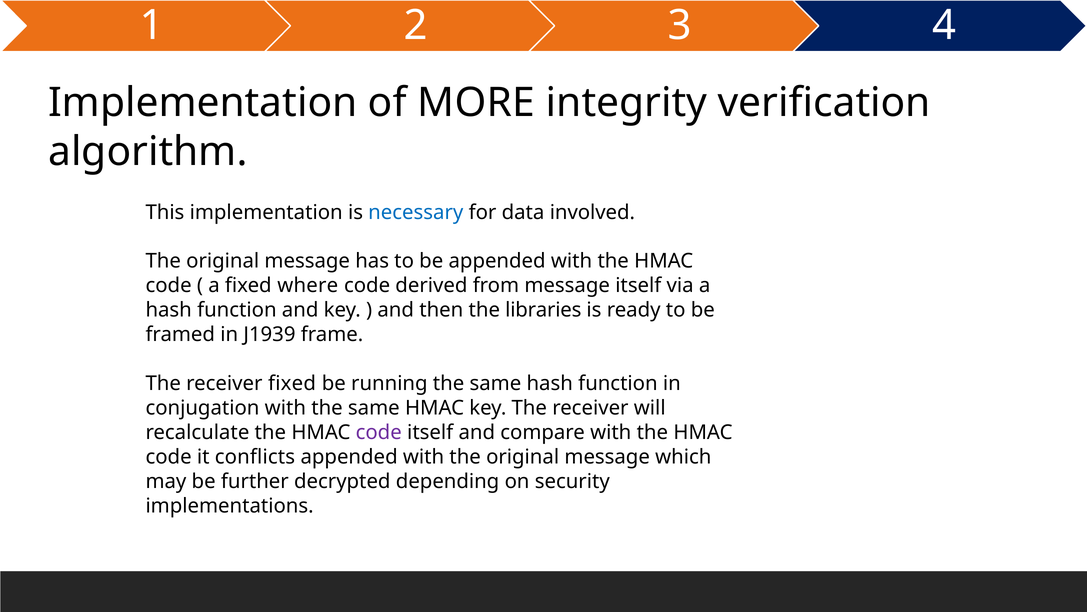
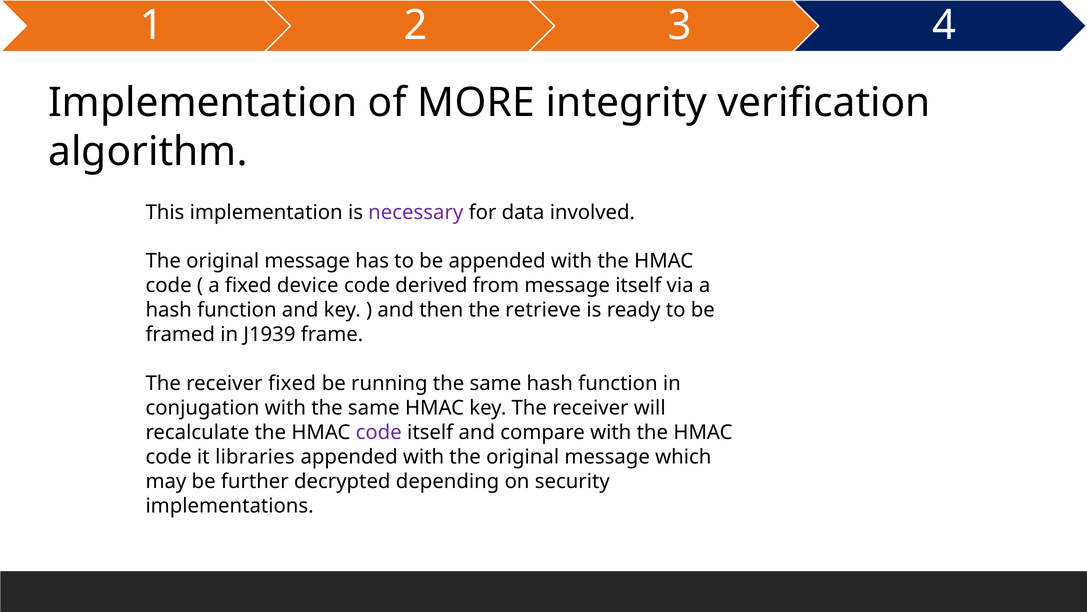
necessary colour: blue -> purple
where: where -> device
libraries: libraries -> retrieve
conflicts: conflicts -> libraries
